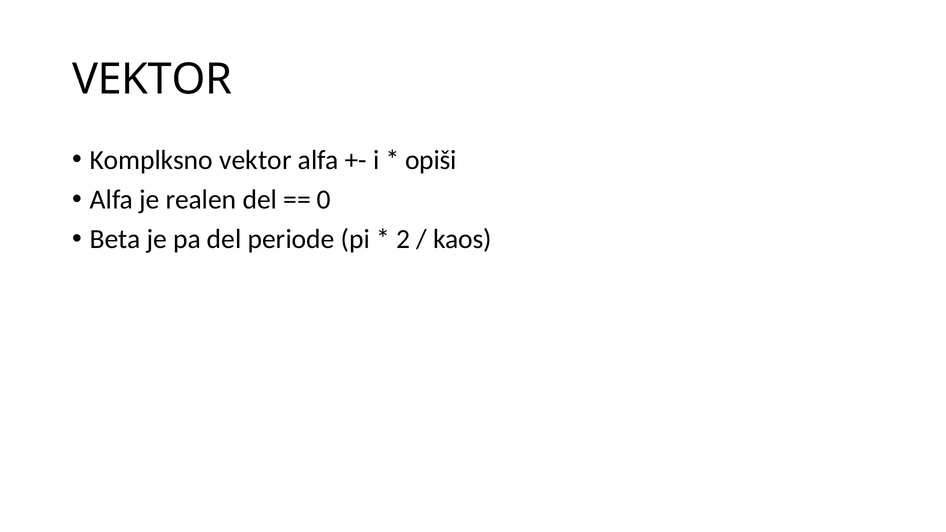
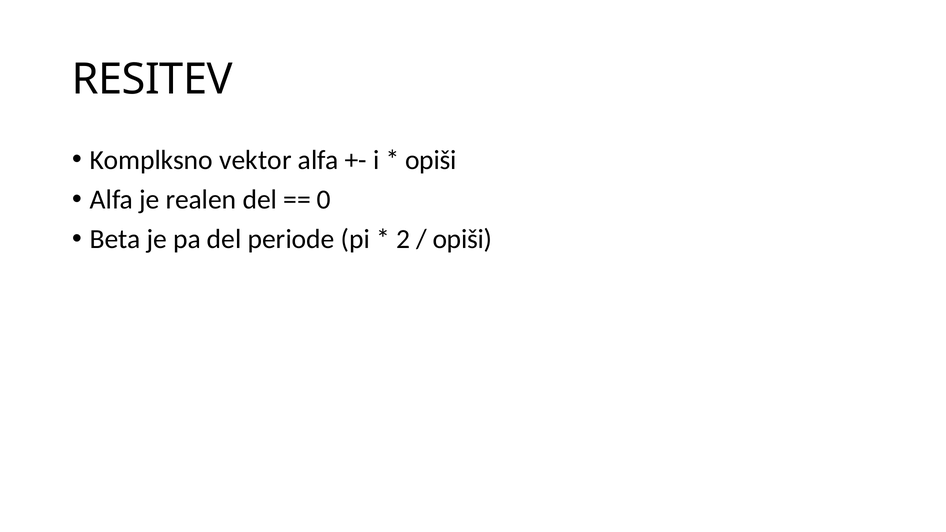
VEKTOR at (152, 79): VEKTOR -> RESITEV
kaos at (462, 239): kaos -> opiši
